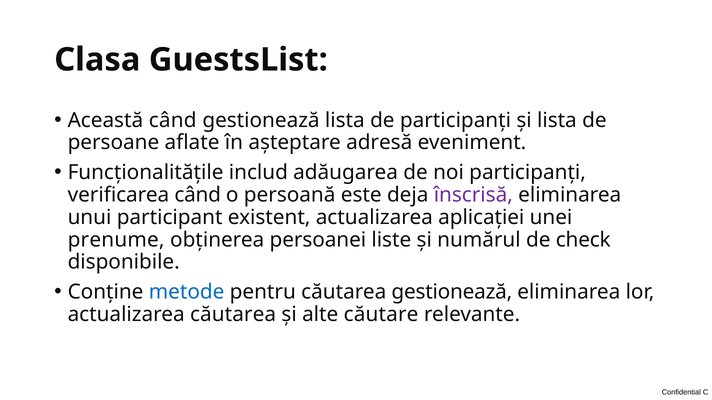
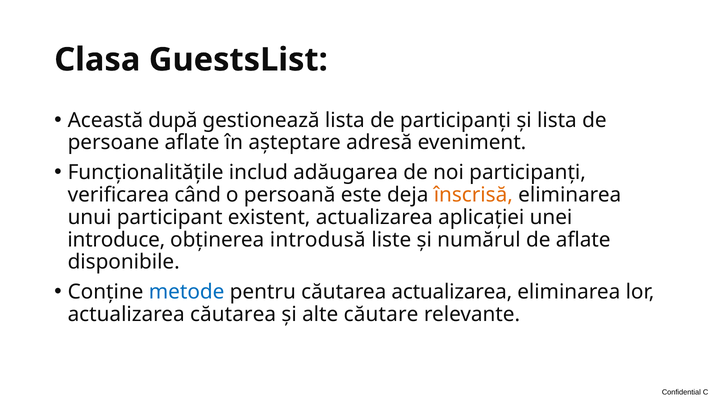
Această când: când -> după
înscrisă colour: purple -> orange
prenume: prenume -> introduce
persoanei: persoanei -> introdusă
de check: check -> aflate
căutarea gestionează: gestionează -> actualizarea
